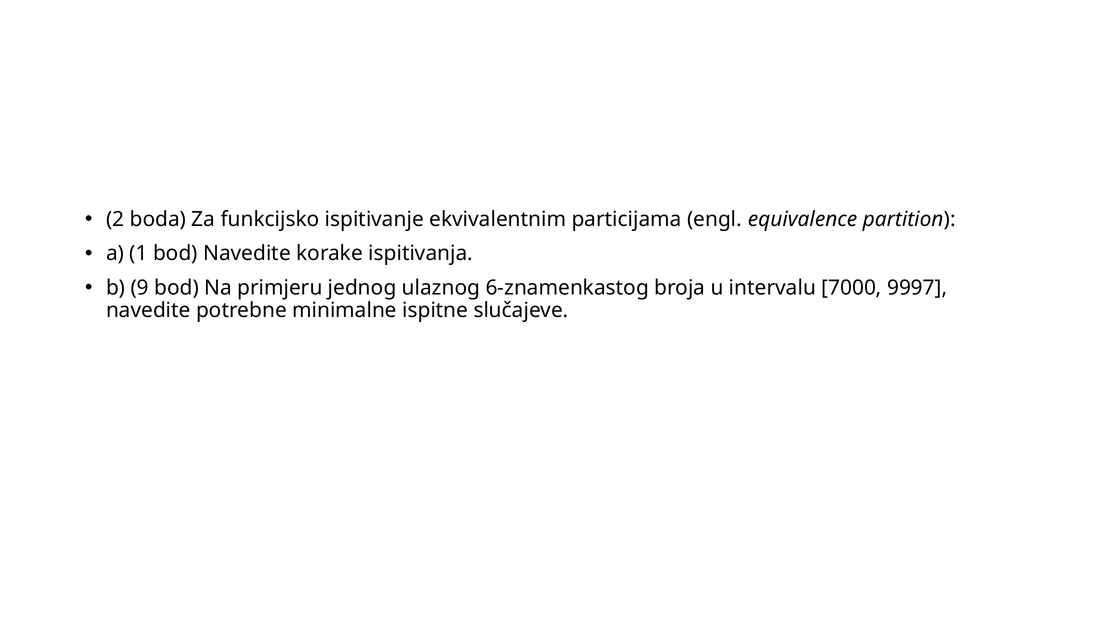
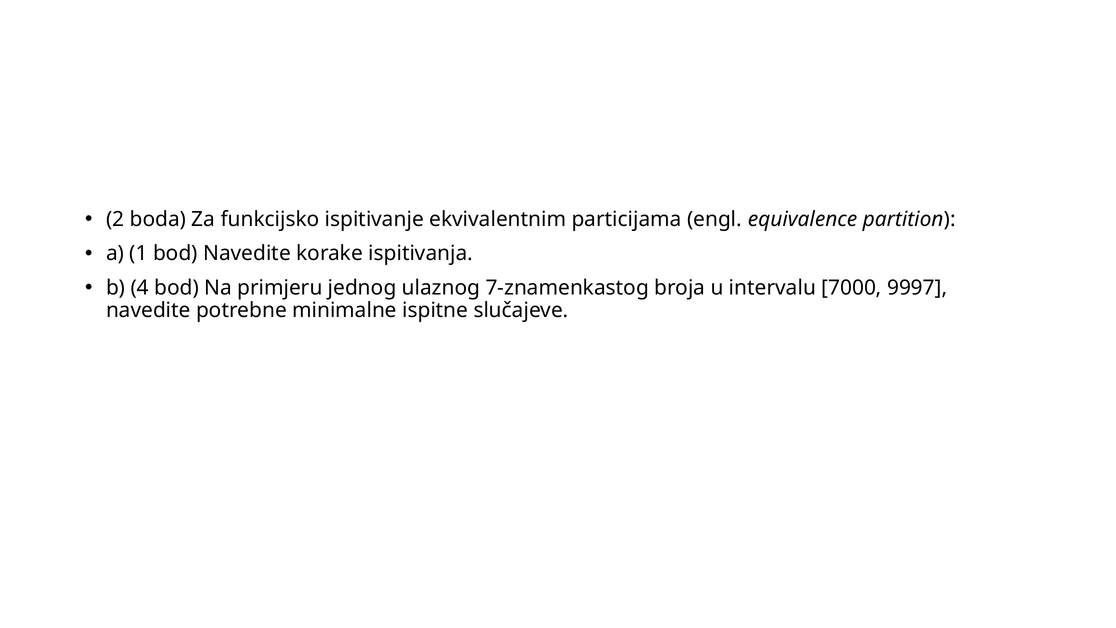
9: 9 -> 4
6-znamenkastog: 6-znamenkastog -> 7-znamenkastog
